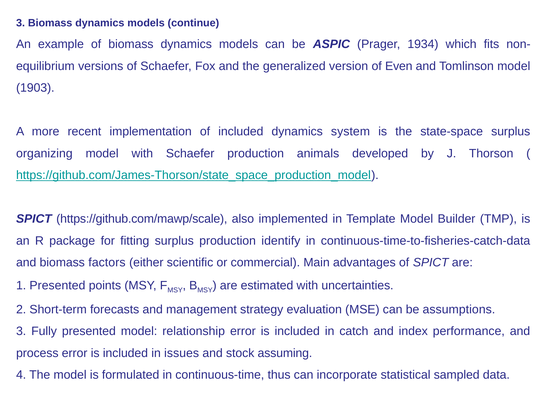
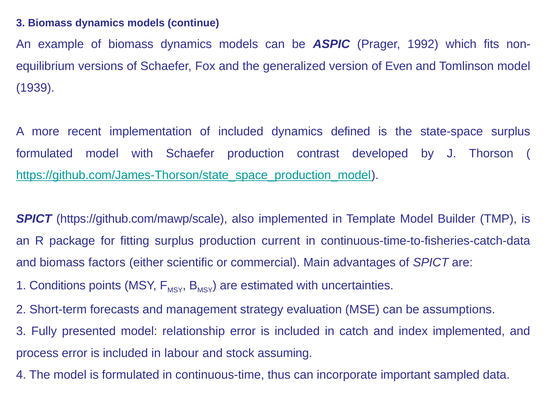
1934: 1934 -> 1992
1903: 1903 -> 1939
system: system -> defined
organizing at (44, 154): organizing -> formulated
animals: animals -> contrast
identify: identify -> current
1 Presented: Presented -> Conditions
index performance: performance -> implemented
issues: issues -> labour
statistical: statistical -> important
